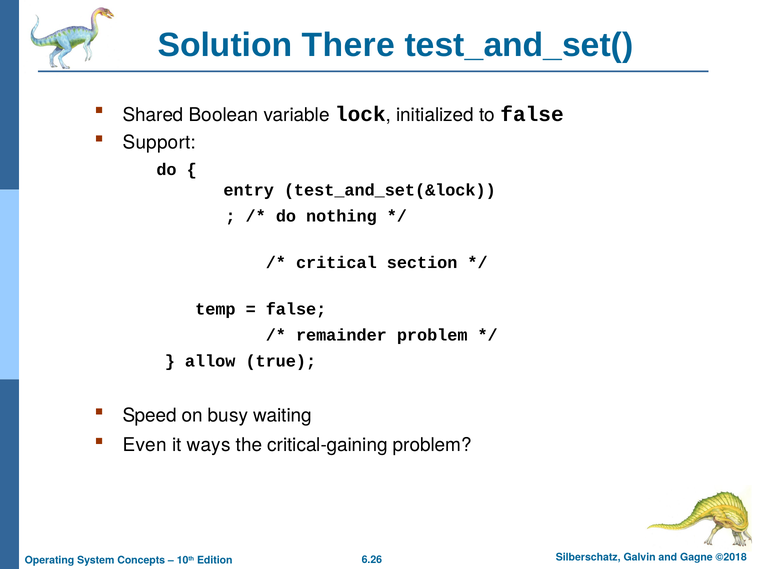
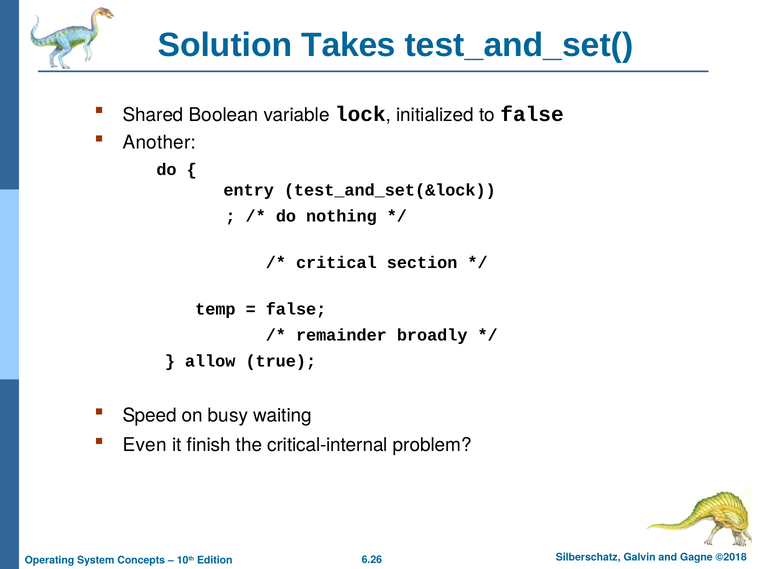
There: There -> Takes
Support: Support -> Another
remainder problem: problem -> broadly
ways: ways -> finish
critical-gaining: critical-gaining -> critical-internal
